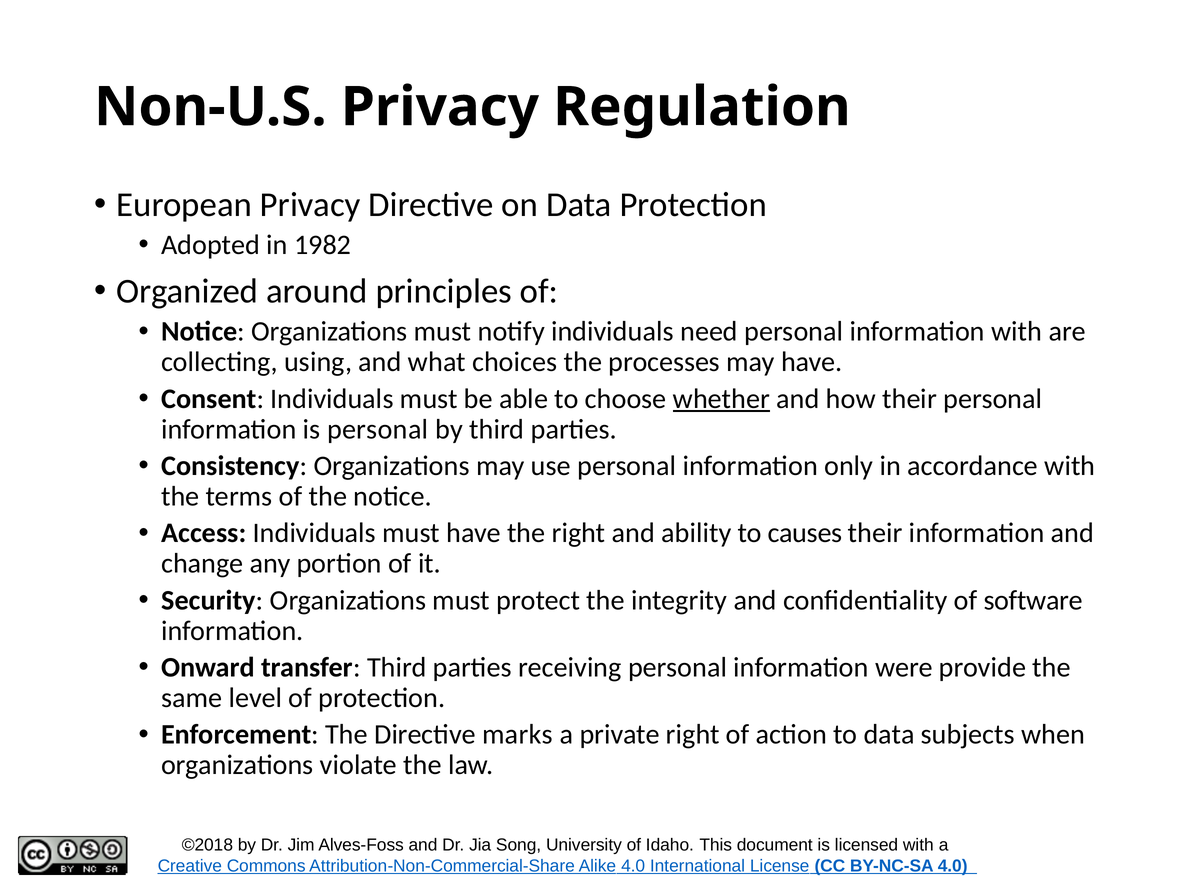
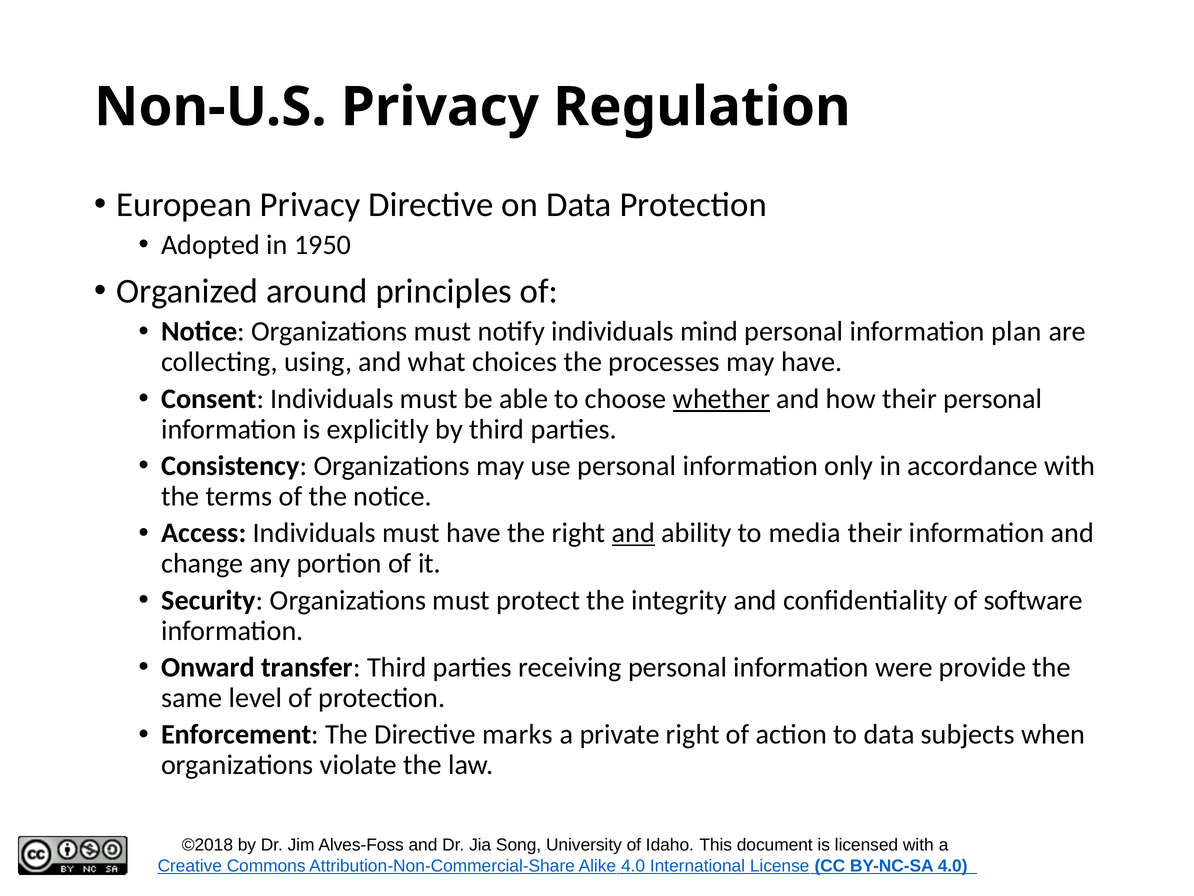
1982: 1982 -> 1950
need: need -> mind
information with: with -> plan
is personal: personal -> explicitly
and at (633, 533) underline: none -> present
causes: causes -> media
